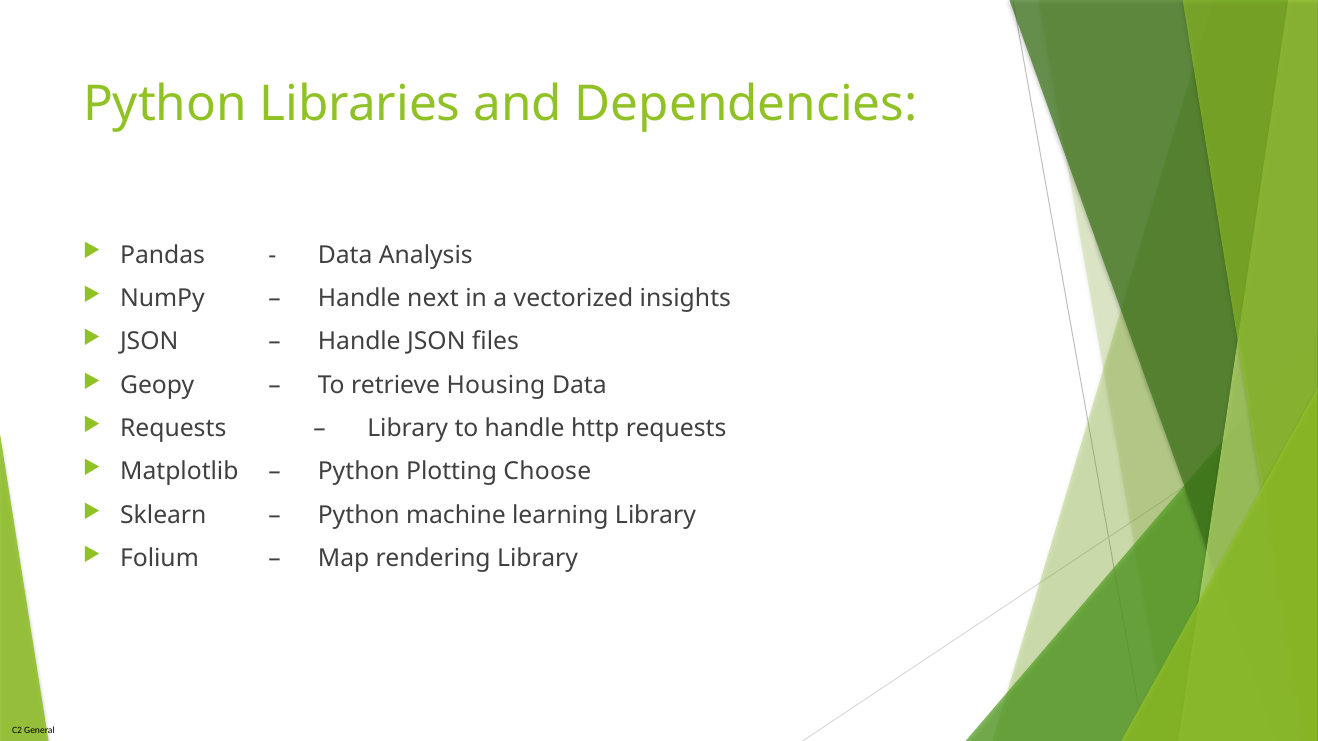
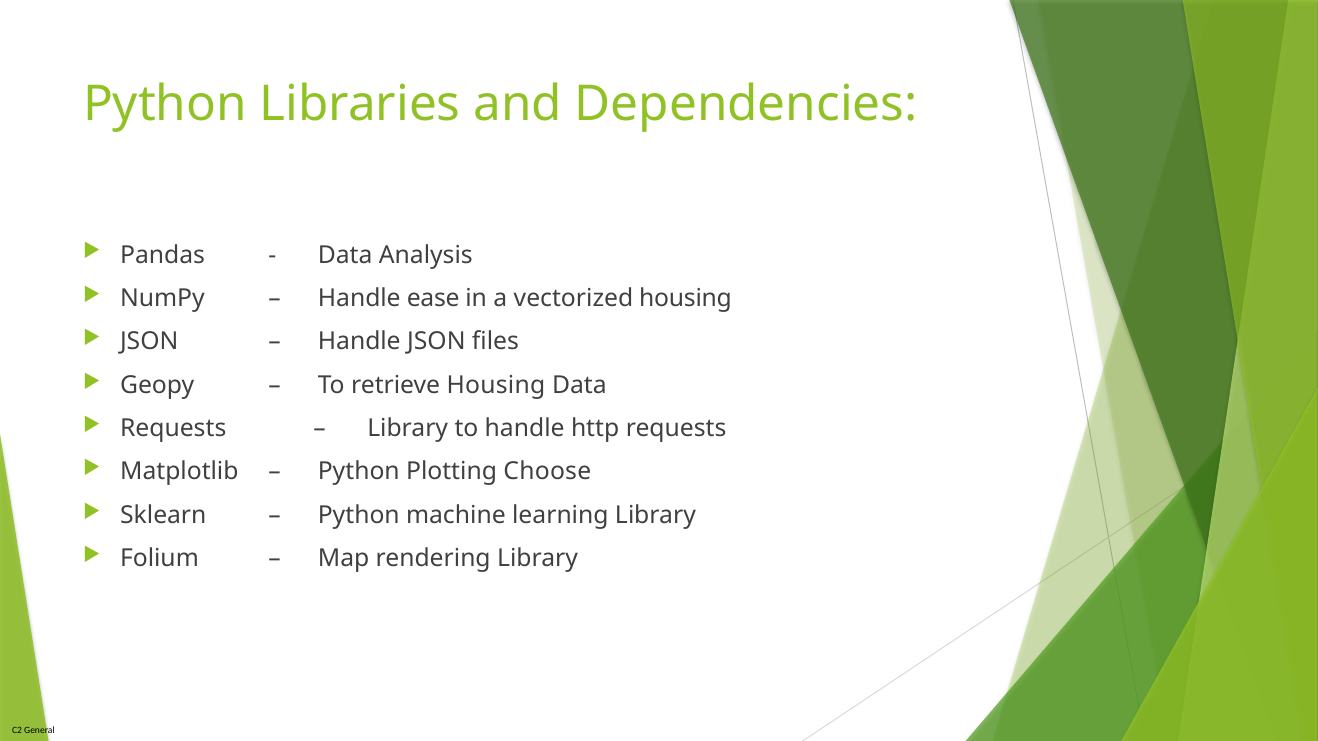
next: next -> ease
vectorized insights: insights -> housing
